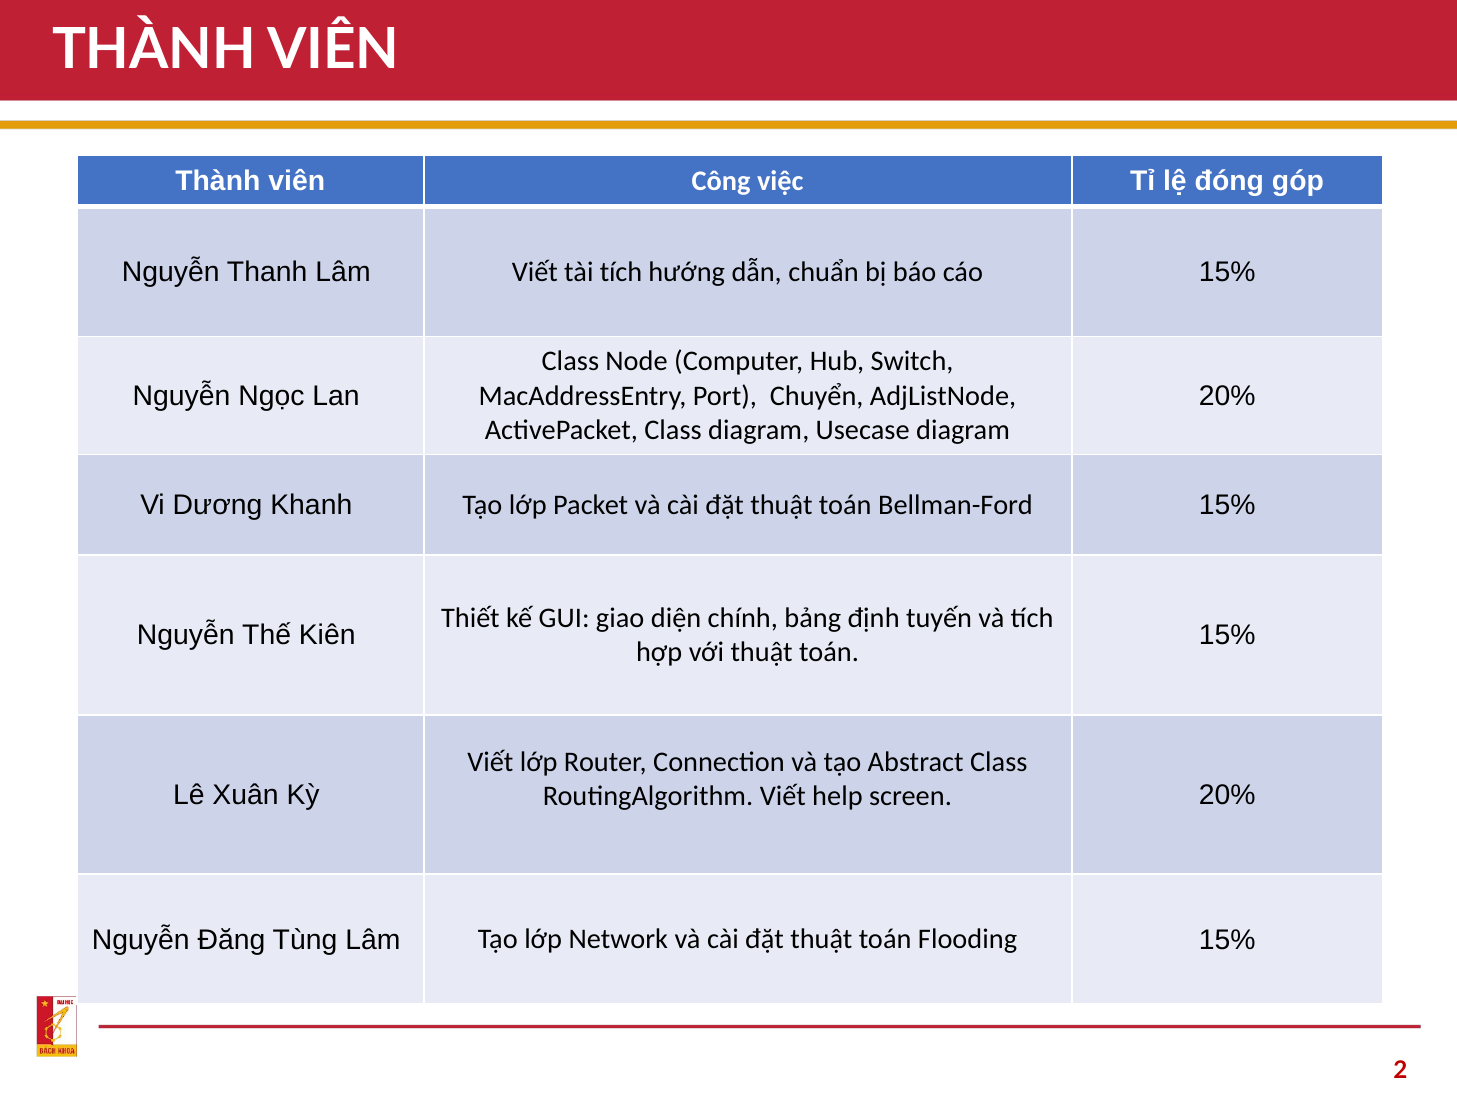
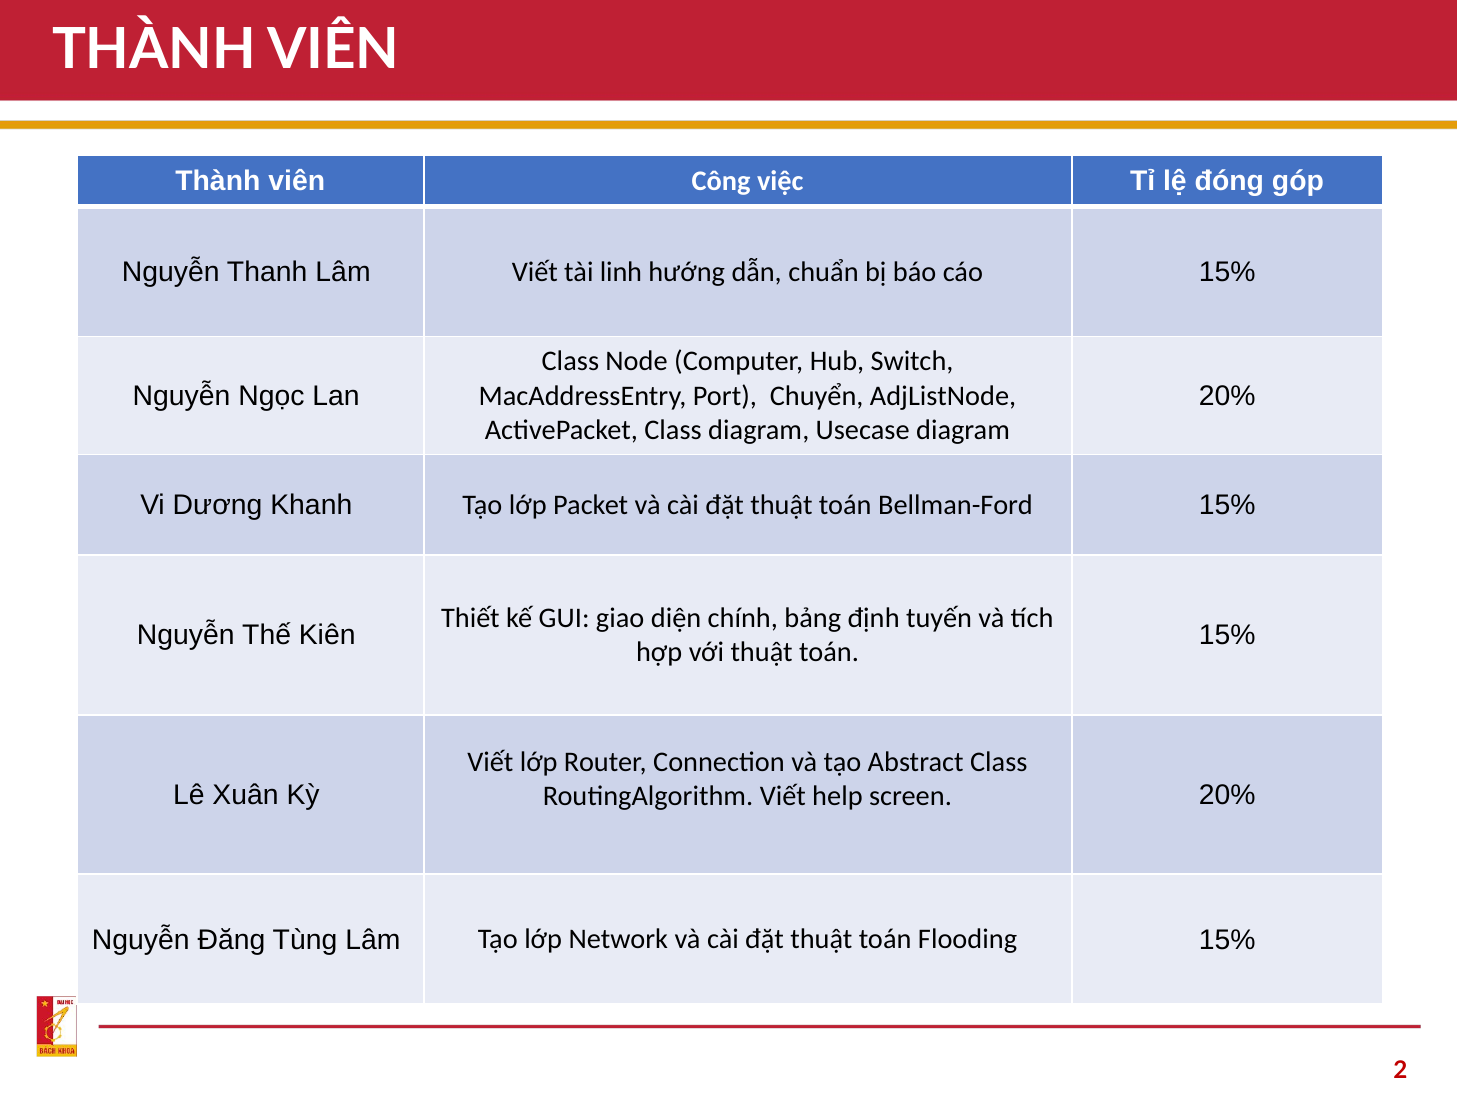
tài tích: tích -> linh
